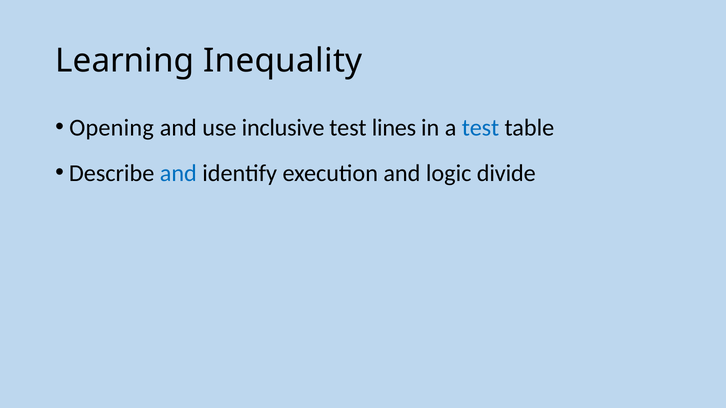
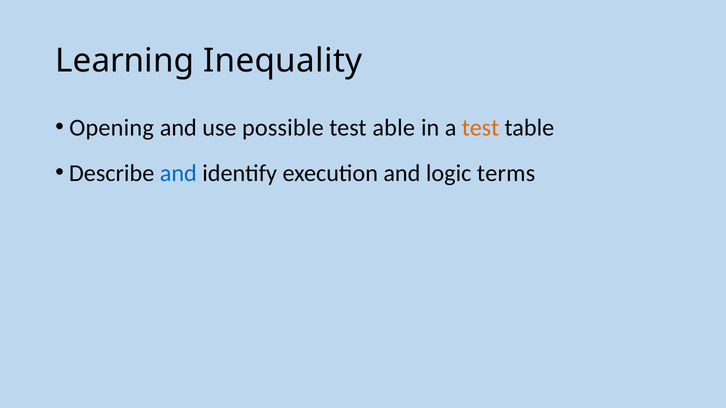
inclusive: inclusive -> possible
lines: lines -> able
test at (480, 128) colour: blue -> orange
divide: divide -> terms
